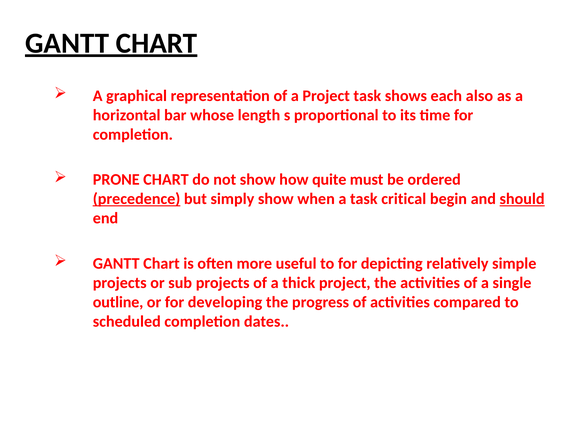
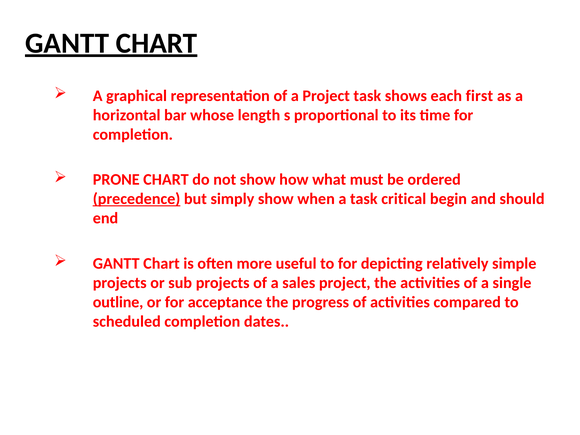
also: also -> first
quite: quite -> what
should underline: present -> none
thick: thick -> sales
developing: developing -> acceptance
